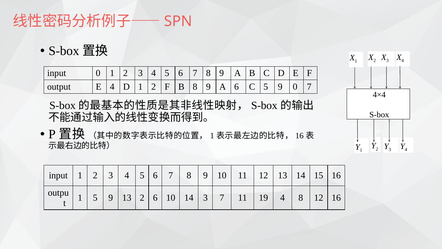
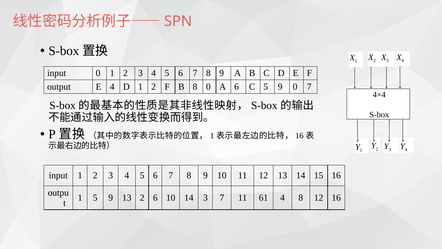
B 8 9: 9 -> 0
19: 19 -> 61
